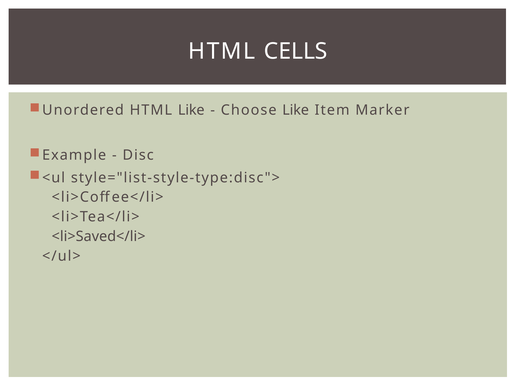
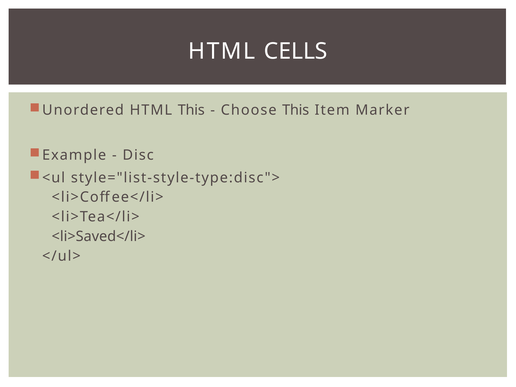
HTML Like: Like -> This
Choose Like: Like -> This
